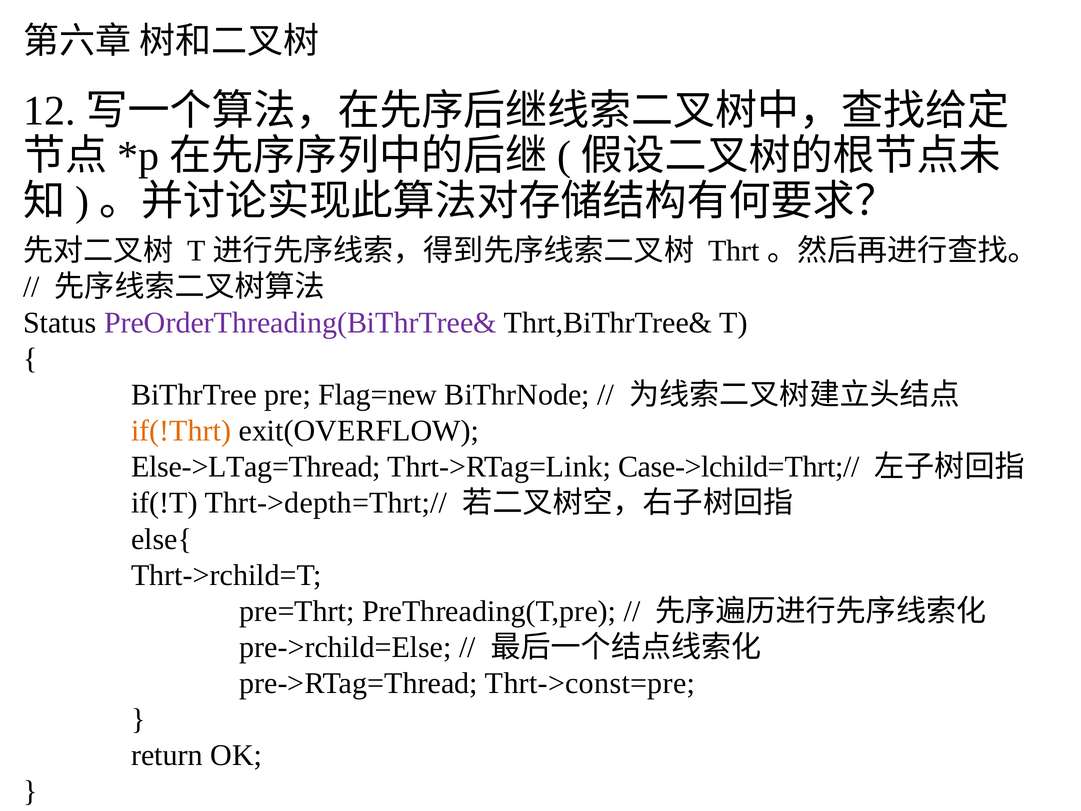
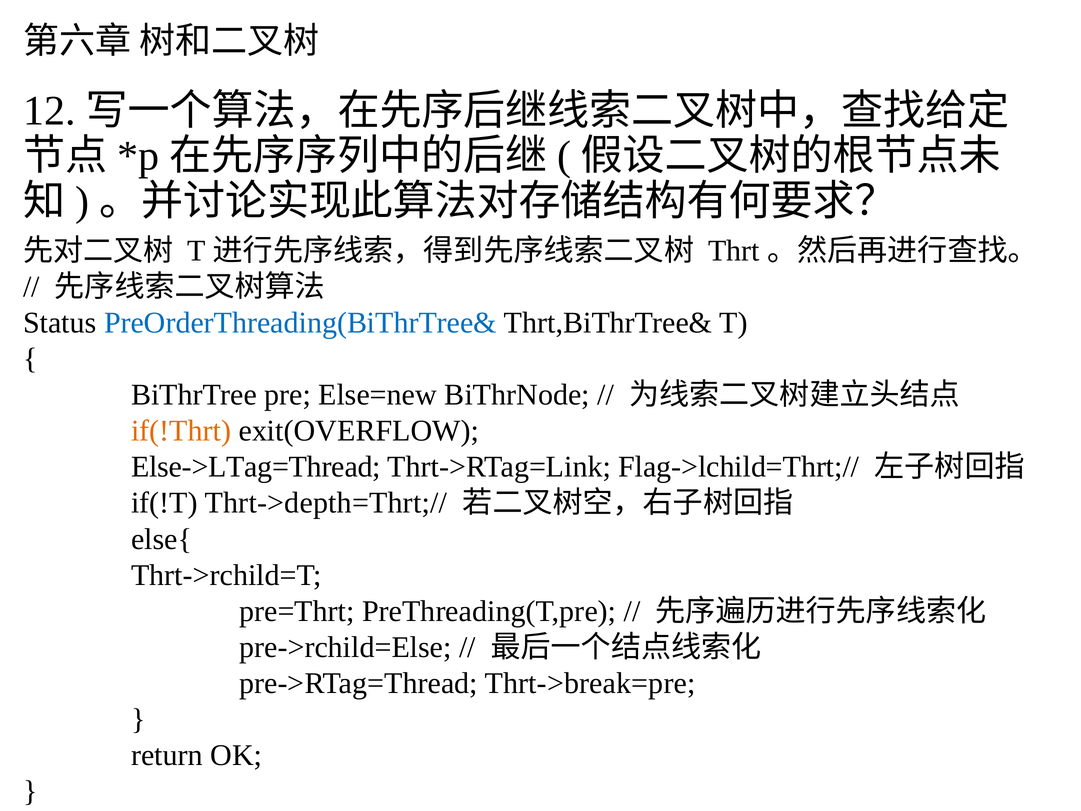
PreOrderThreading(BiThrTree& colour: purple -> blue
Flag=new: Flag=new -> Else=new
Case->lchild=Thrt;//: Case->lchild=Thrt;// -> Flag->lchild=Thrt;//
Thrt->const=pre: Thrt->const=pre -> Thrt->break=pre
